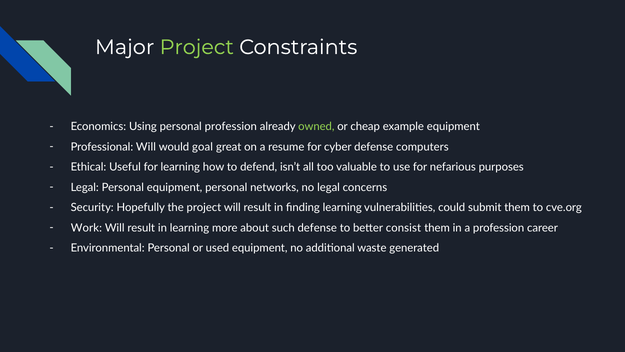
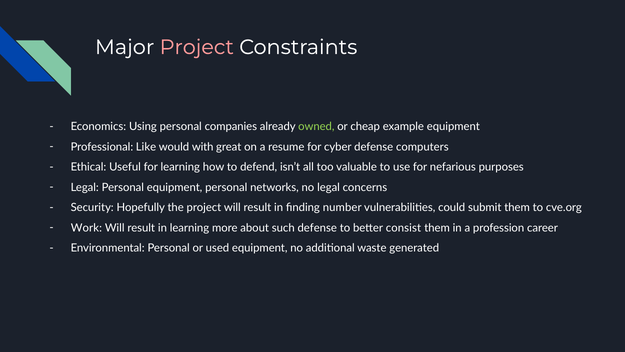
Project at (197, 47) colour: light green -> pink
personal profession: profession -> companies
Professional Will: Will -> Like
goal: goal -> with
finding learning: learning -> number
